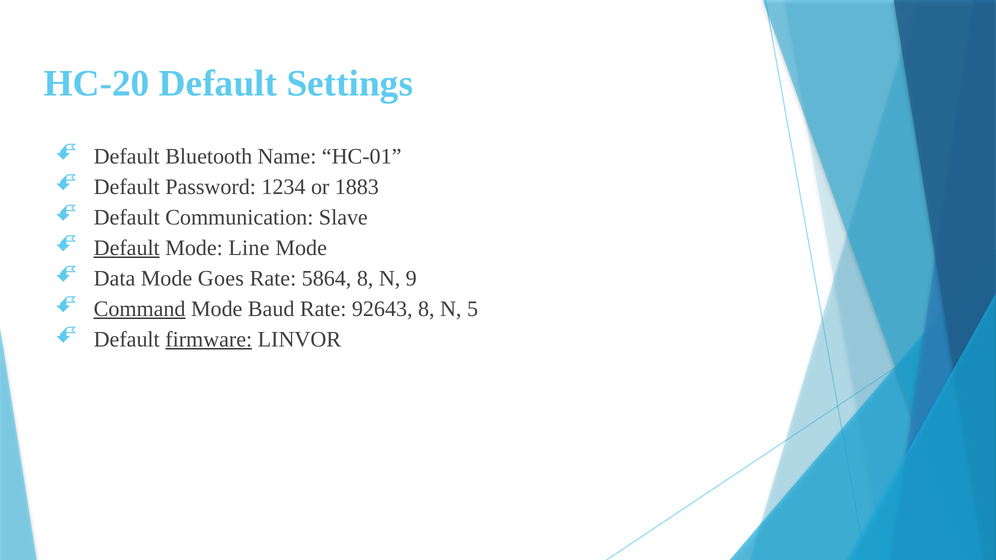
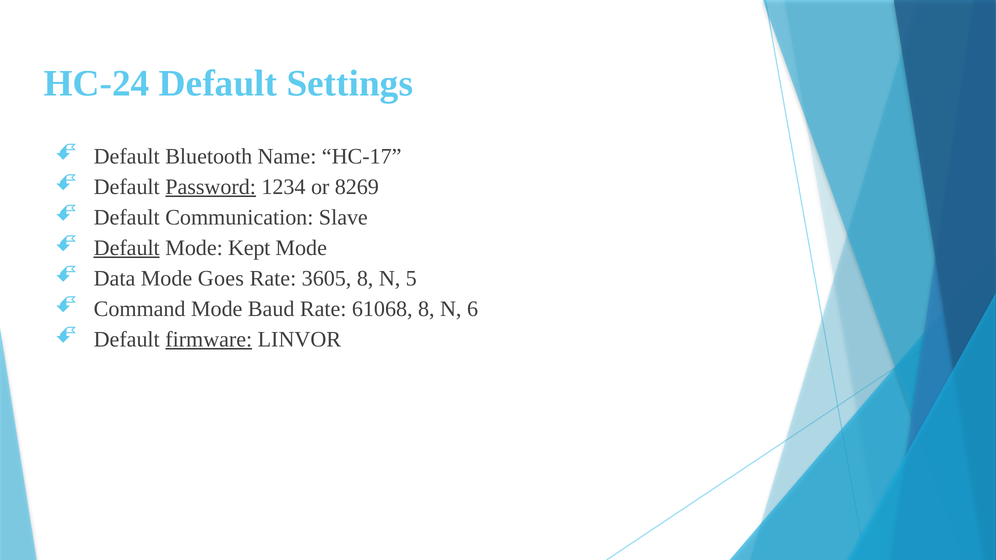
HC-20: HC-20 -> HC-24
HC-01: HC-01 -> HC-17
Password underline: none -> present
1883: 1883 -> 8269
Line: Line -> Kept
5864: 5864 -> 3605
9: 9 -> 5
Command underline: present -> none
92643: 92643 -> 61068
5: 5 -> 6
